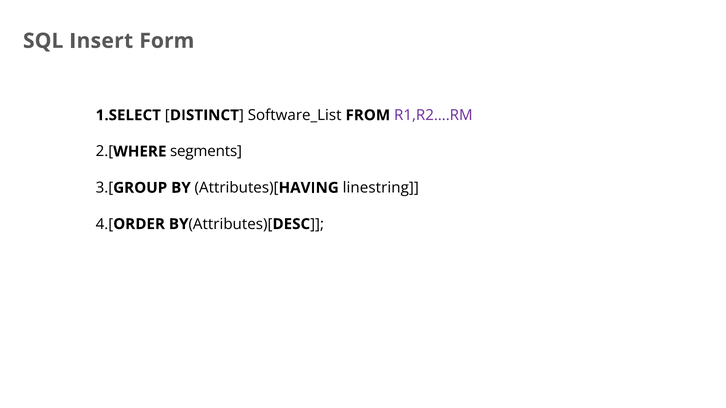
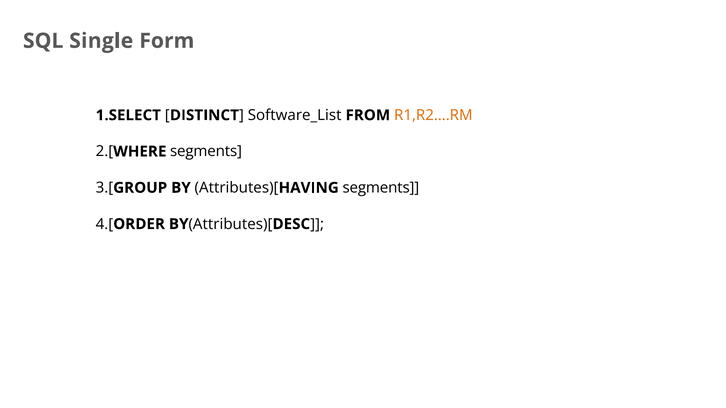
Insert: Insert -> Single
R1,R2….RM colour: purple -> orange
Attributes)[HAVING linestring: linestring -> segments
